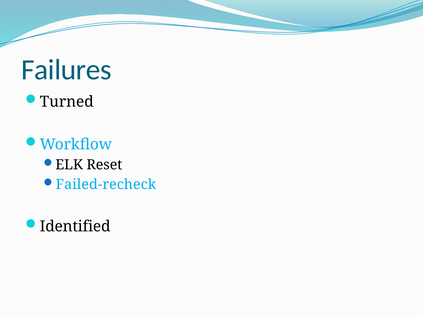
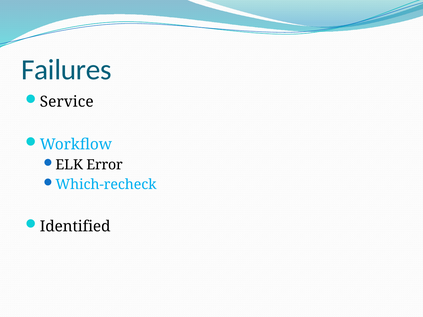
Turned: Turned -> Service
Reset: Reset -> Error
Failed-recheck: Failed-recheck -> Which-recheck
